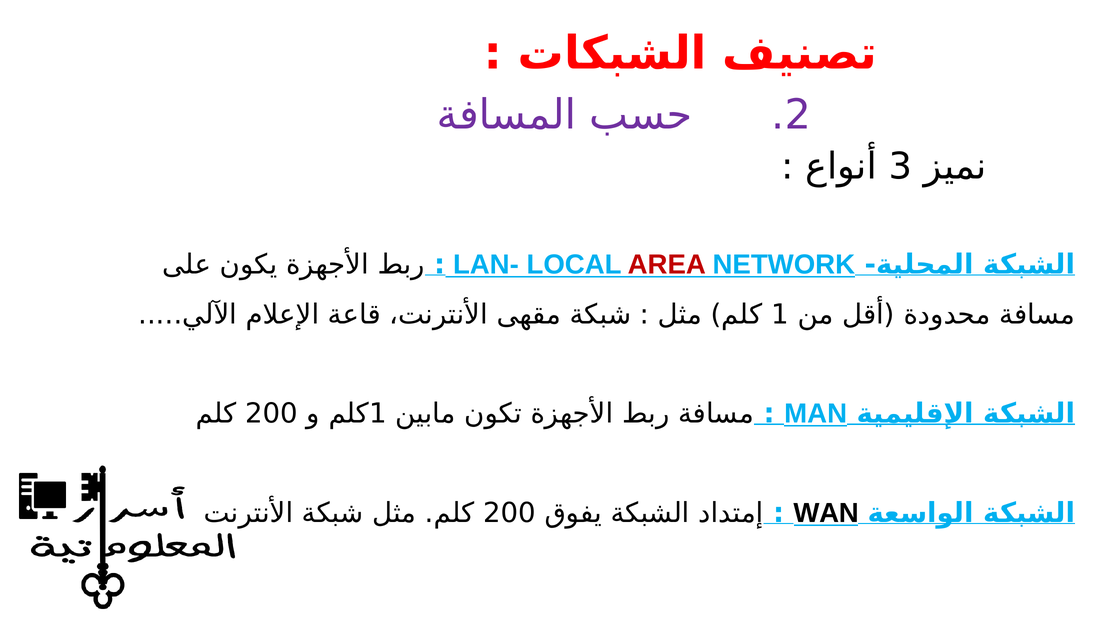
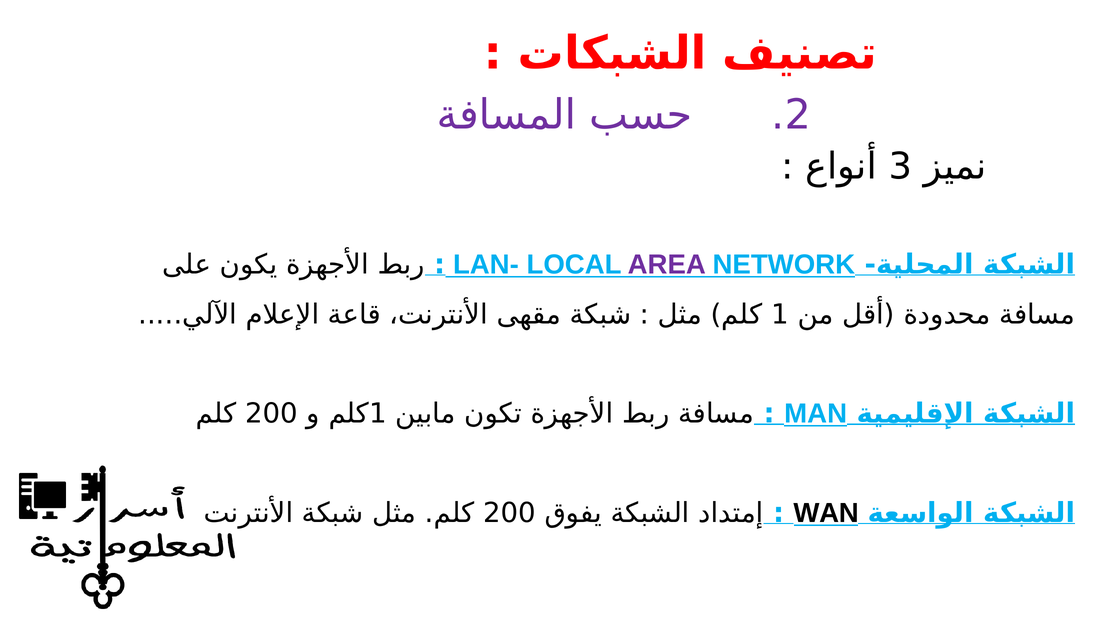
AREA colour: red -> purple
